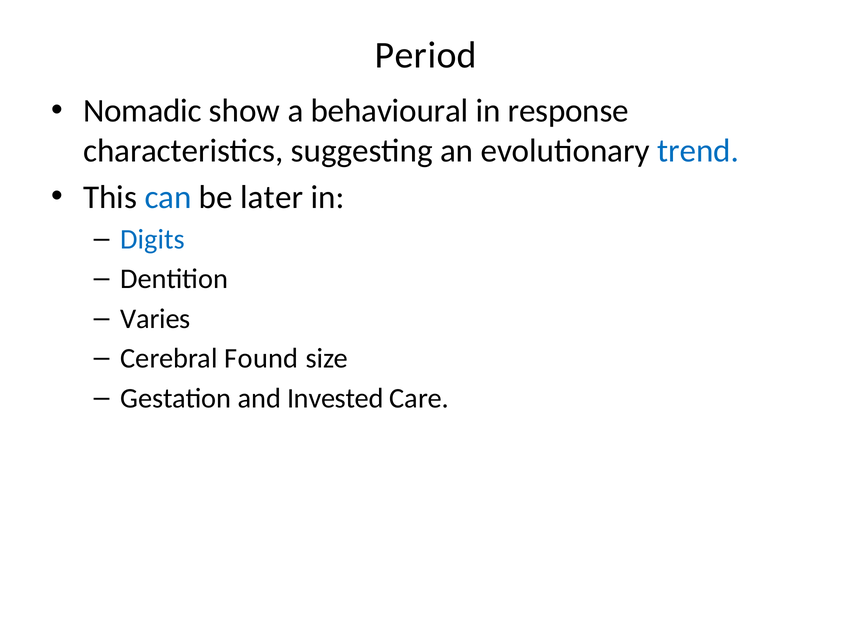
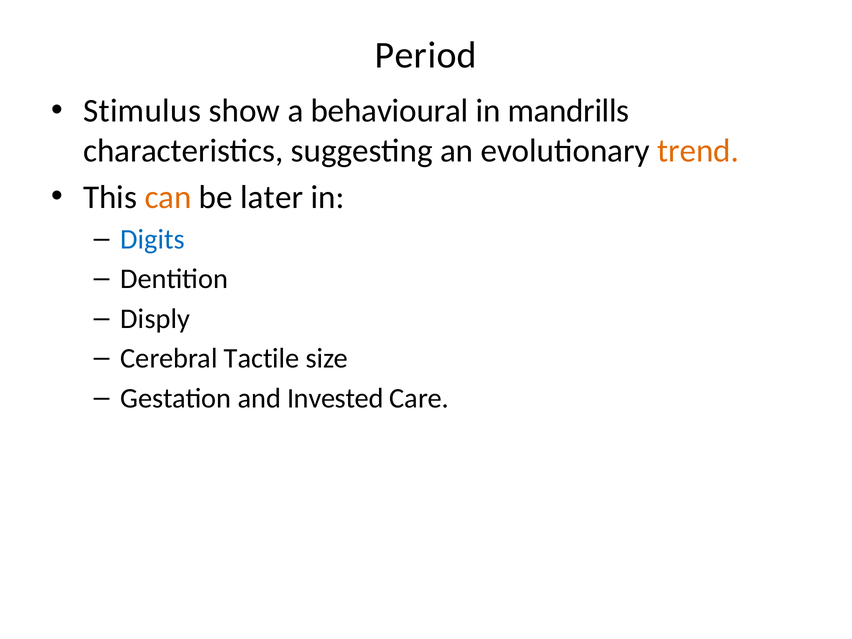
Nomadic: Nomadic -> Stimulus
response: response -> mandrills
trend colour: blue -> orange
can colour: blue -> orange
Varies: Varies -> Disply
Found: Found -> Tactile
